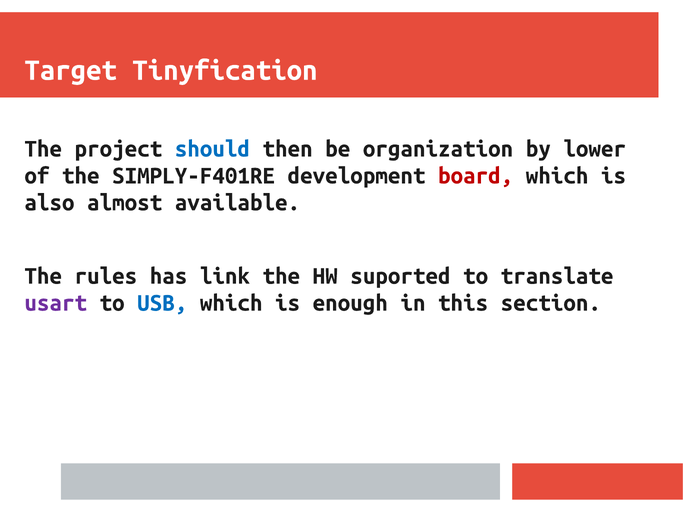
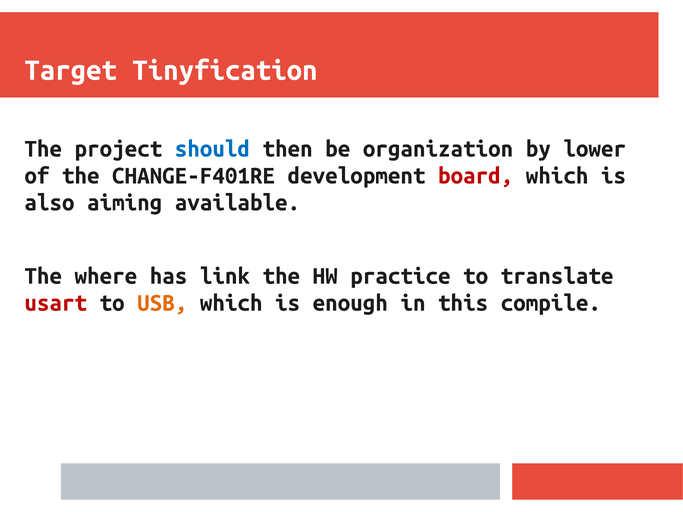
SIMPLY-F401RE: SIMPLY-F401RE -> CHANGE-F401RE
almost: almost -> aiming
rules: rules -> where
suported: suported -> practice
usart colour: purple -> red
USB colour: blue -> orange
section: section -> compile
